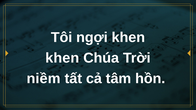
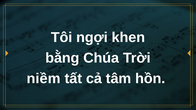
khen at (62, 58): khen -> bằng
